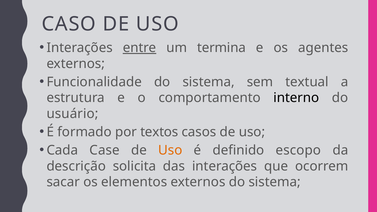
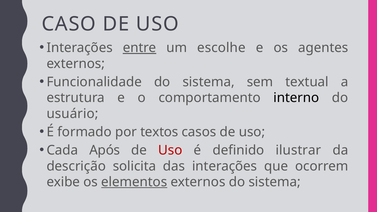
termina: termina -> escolhe
Case: Case -> Após
Uso at (170, 150) colour: orange -> red
escopo: escopo -> ilustrar
sacar: sacar -> exibe
elementos underline: none -> present
